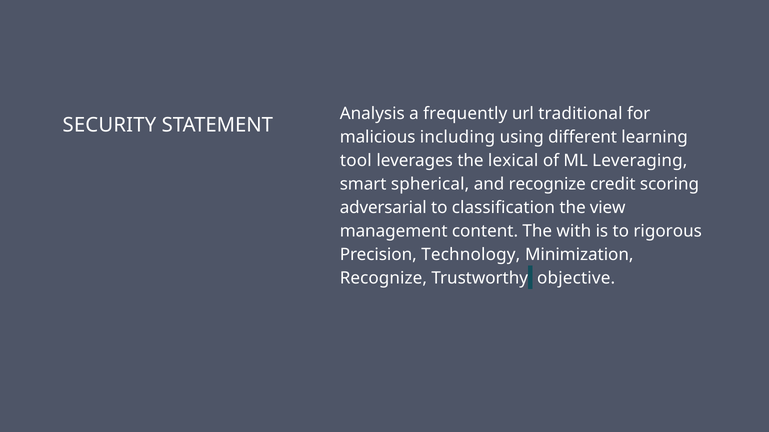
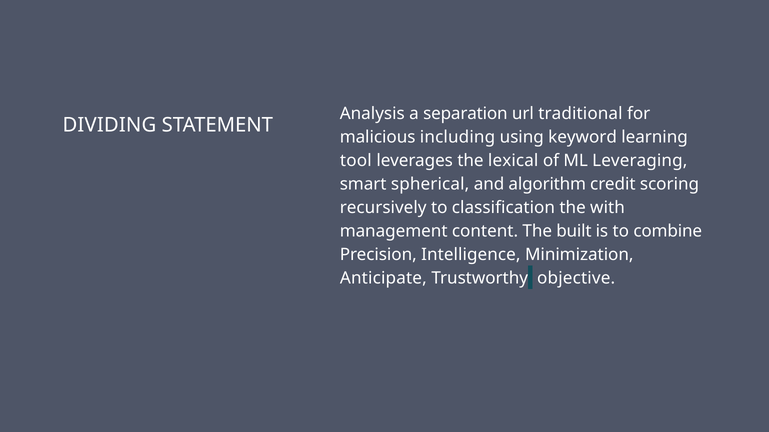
frequently: frequently -> separation
SECURITY: SECURITY -> DIVIDING
different: different -> keyword
and recognize: recognize -> algorithm
adversarial: adversarial -> recursively
view: view -> with
with: with -> built
rigorous: rigorous -> combine
Technology: Technology -> Intelligence
Recognize at (383, 279): Recognize -> Anticipate
